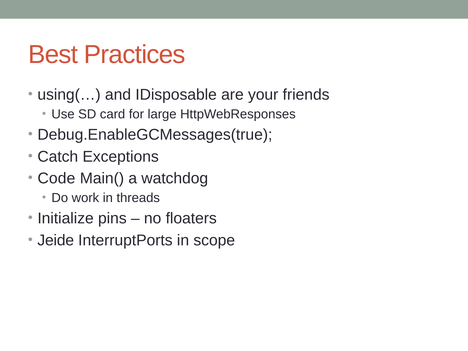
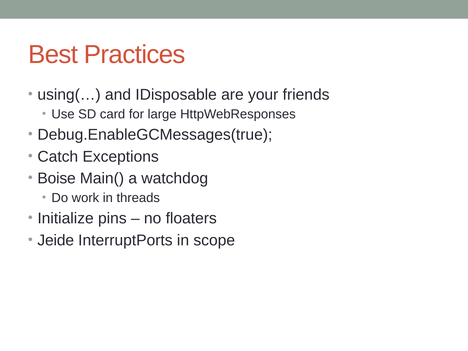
Code: Code -> Boise
